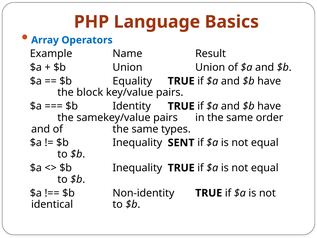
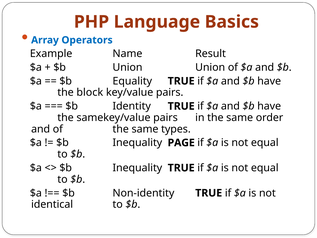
SENT: SENT -> PAGE
